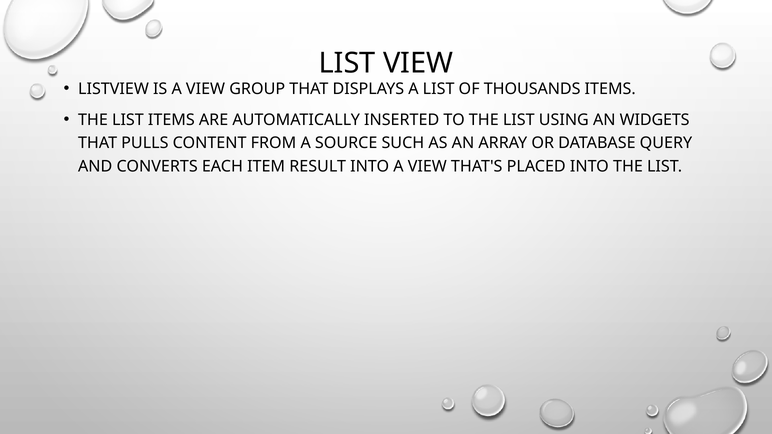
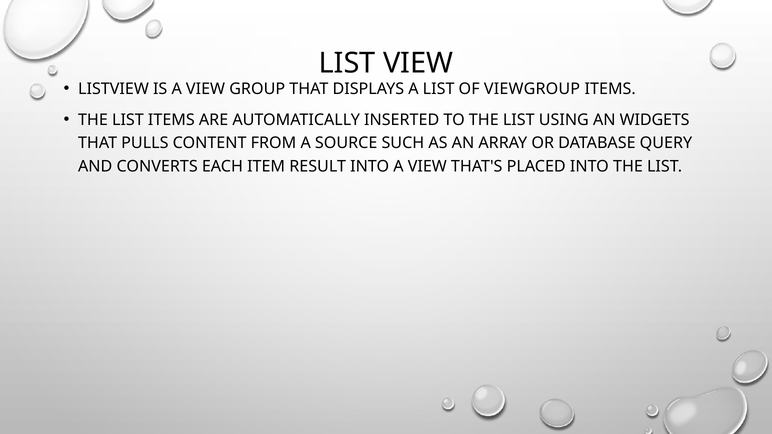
THOUSANDS: THOUSANDS -> VIEWGROUP
